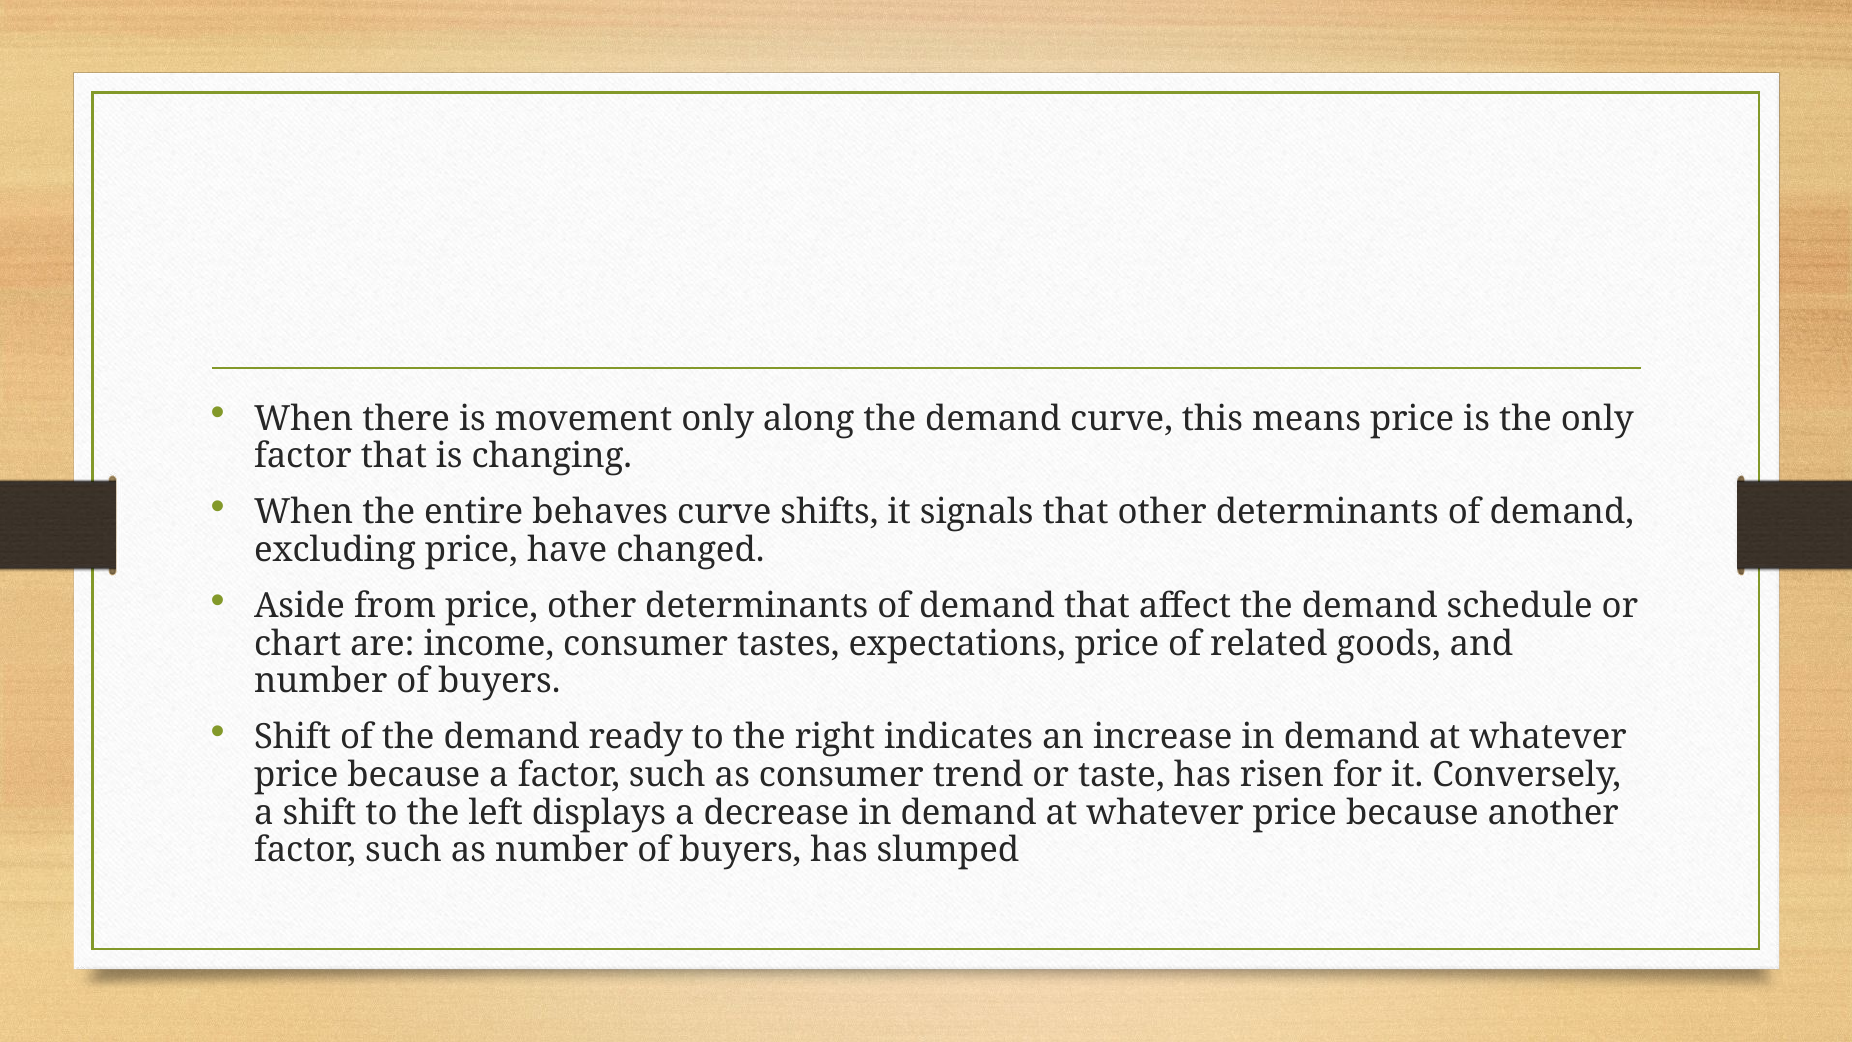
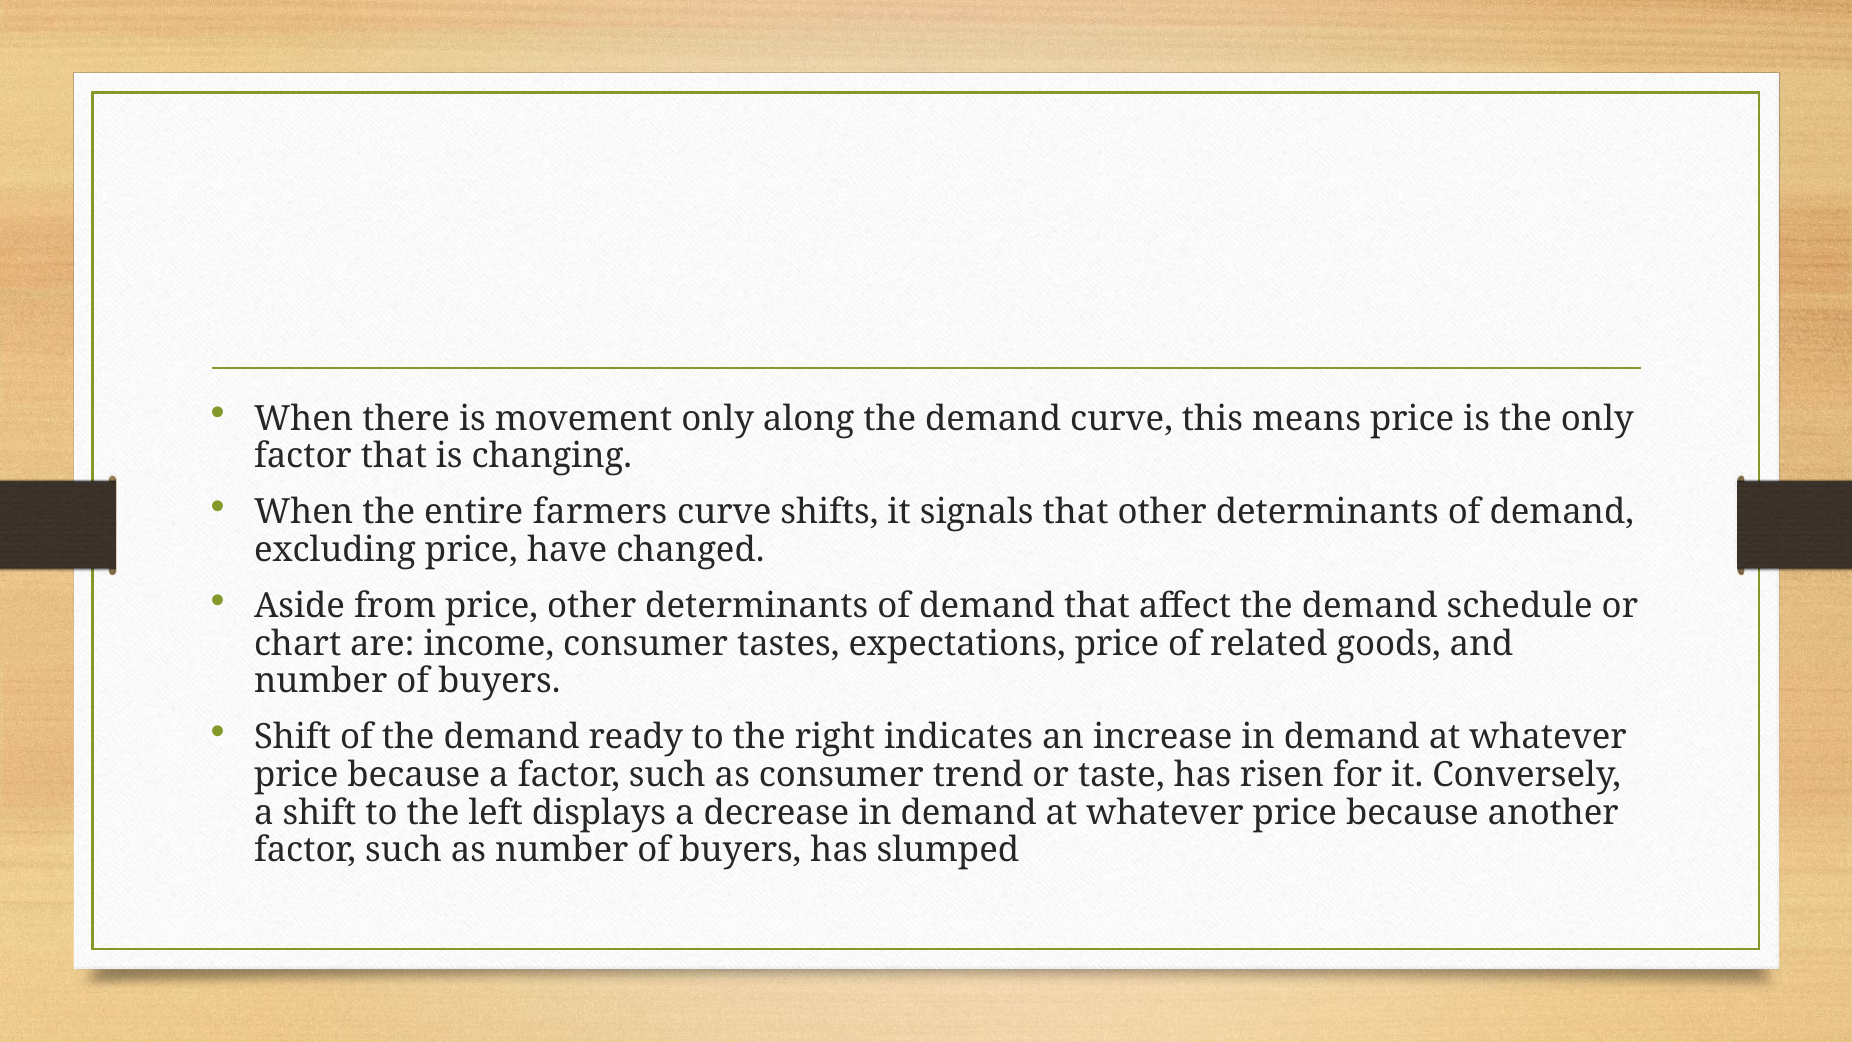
behaves: behaves -> farmers
